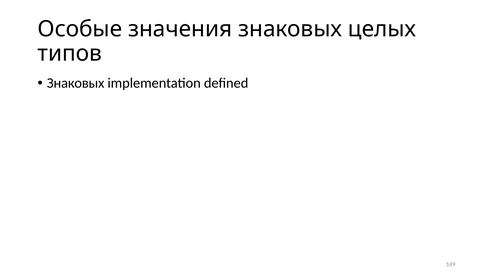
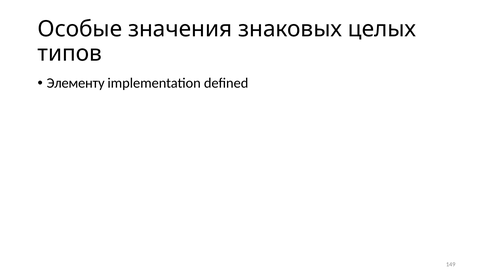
Знаковых at (76, 83): Знаковых -> Элементу
